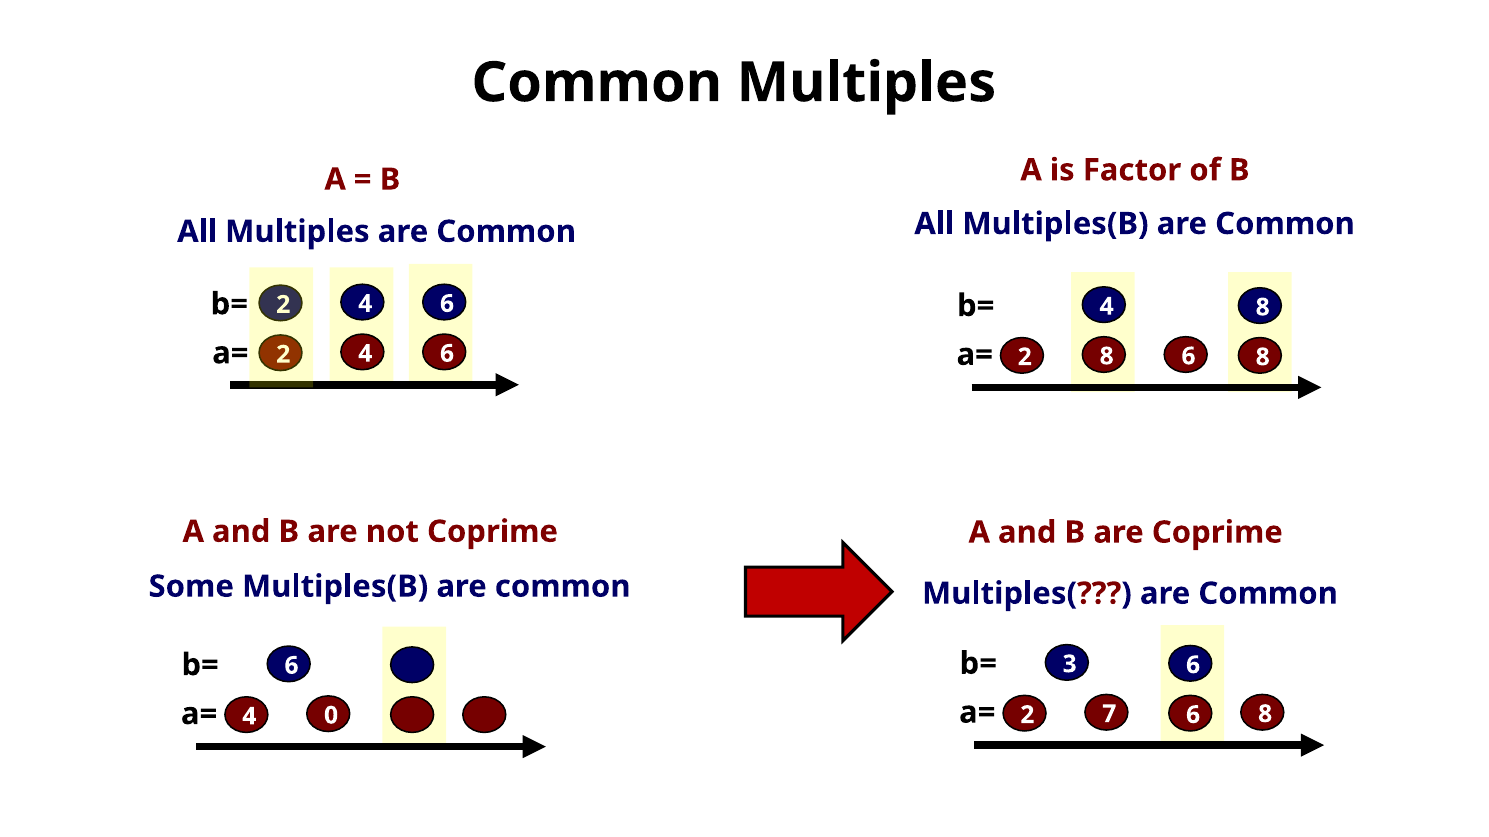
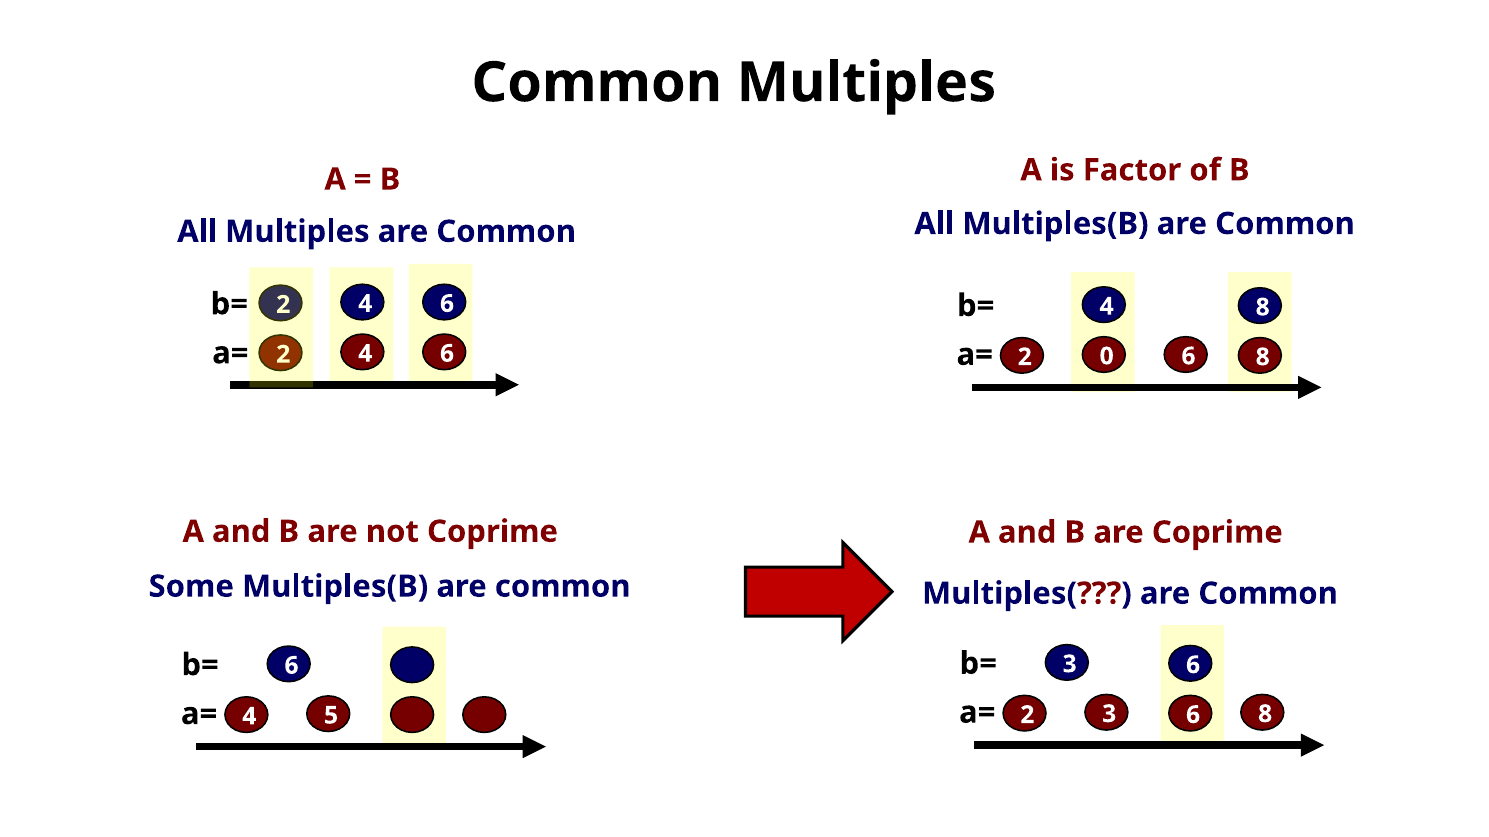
a= 8: 8 -> 0
a= 7: 7 -> 3
0: 0 -> 5
